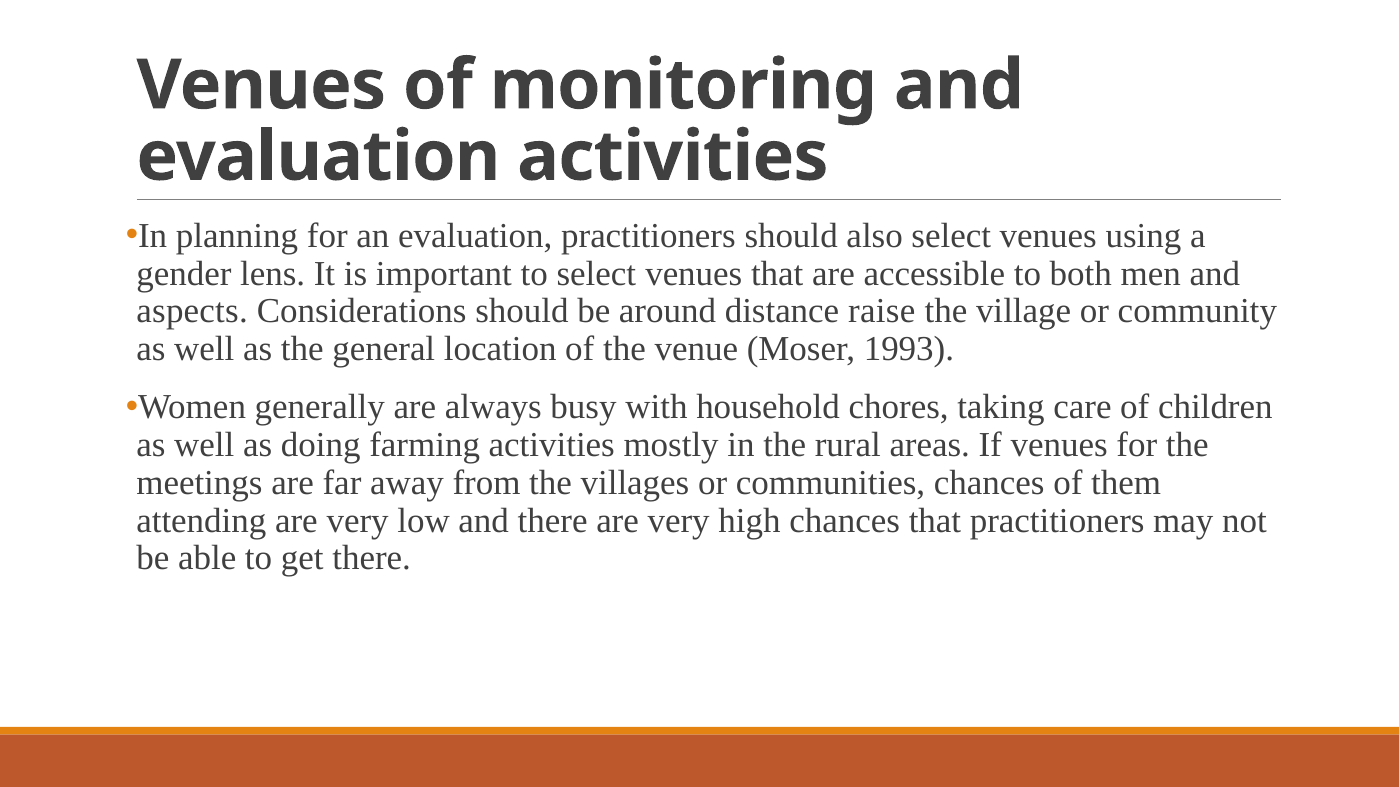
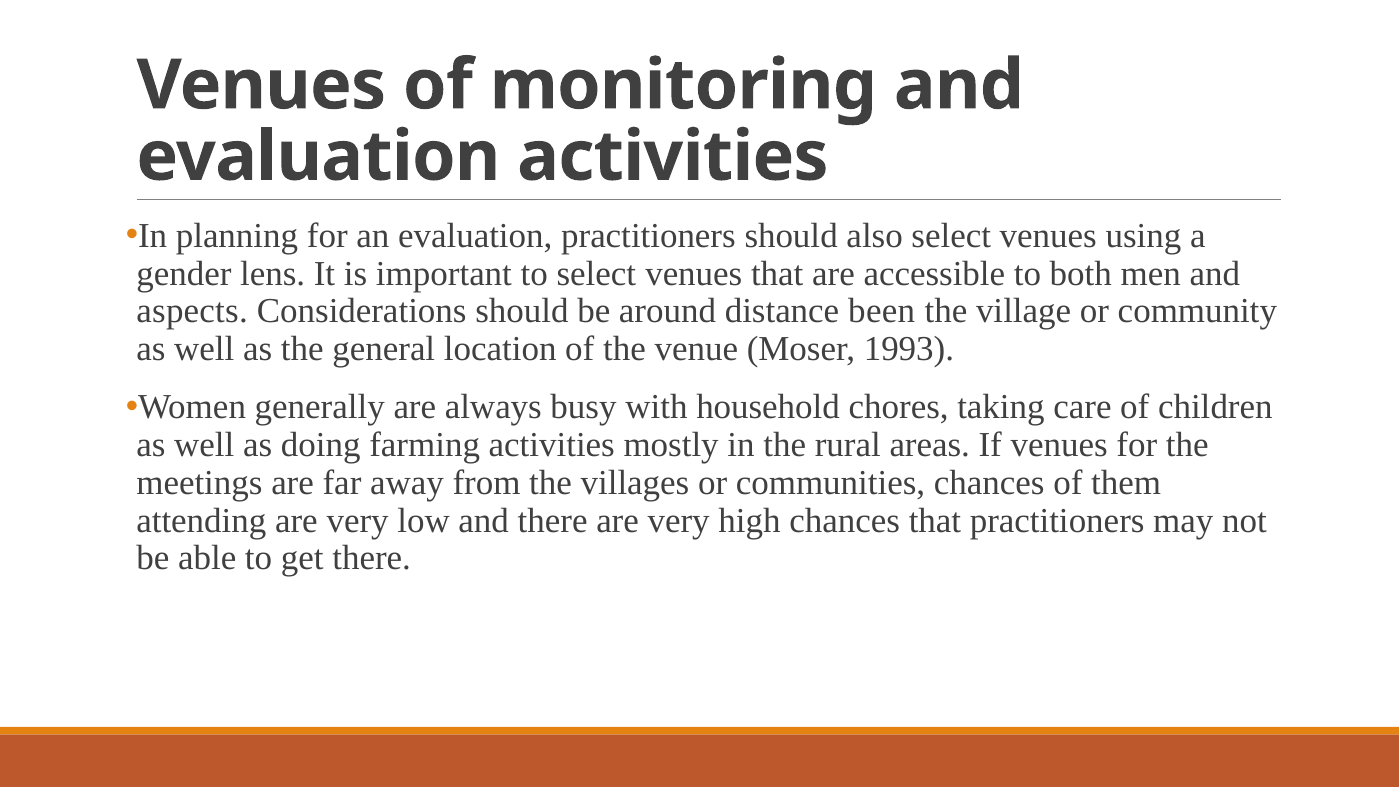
raise: raise -> been
